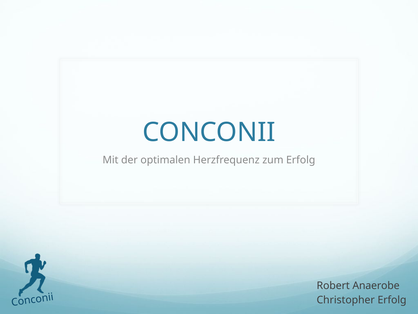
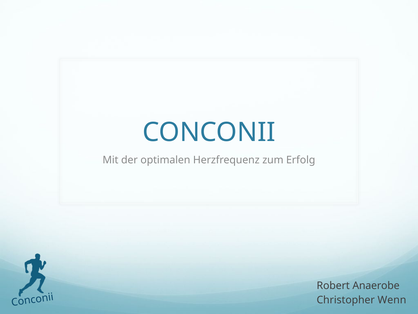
Christopher Erfolg: Erfolg -> Wenn
